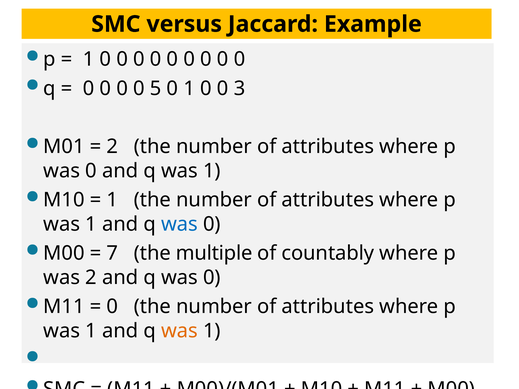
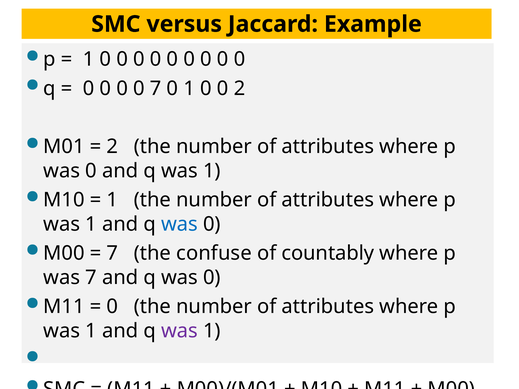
0 5: 5 -> 7
0 3: 3 -> 2
multiple: multiple -> confuse
was 2: 2 -> 7
was at (179, 331) colour: orange -> purple
